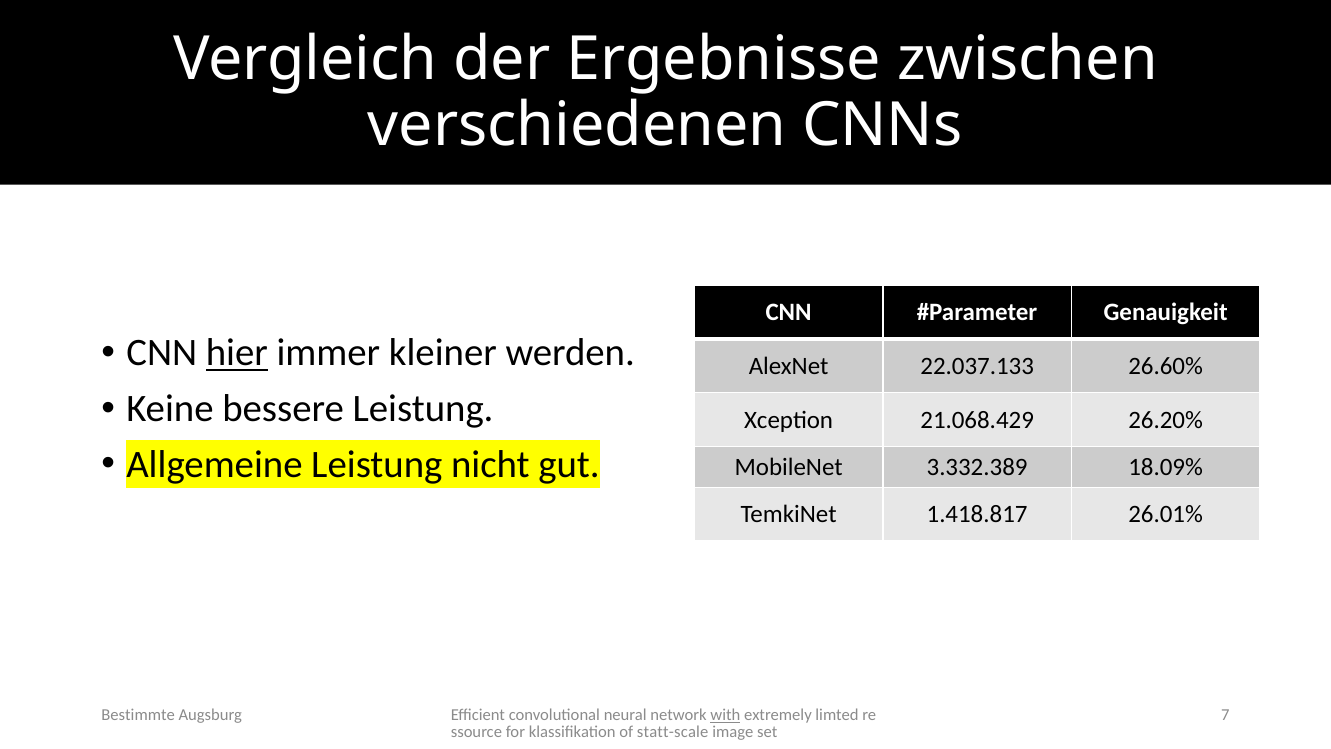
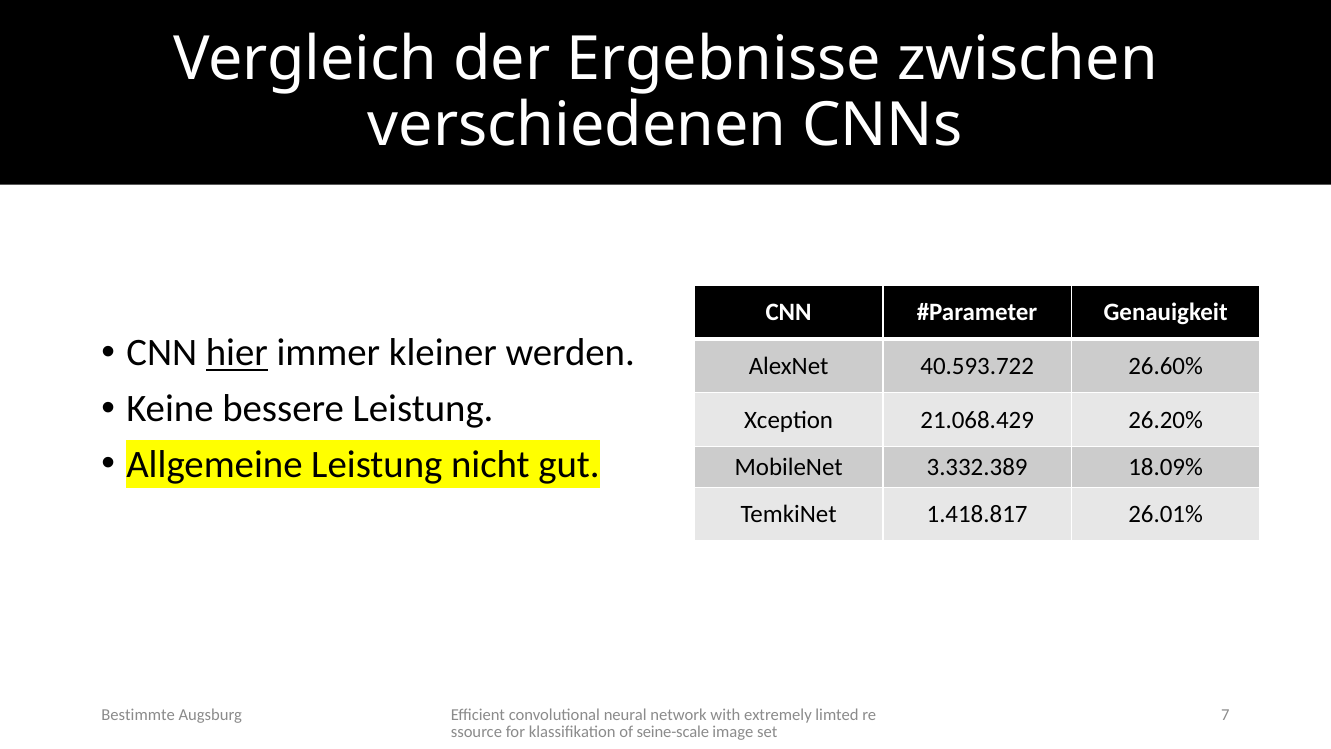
22.037.133: 22.037.133 -> 40.593.722
with underline: present -> none
statt-scale: statt-scale -> seine-scale
